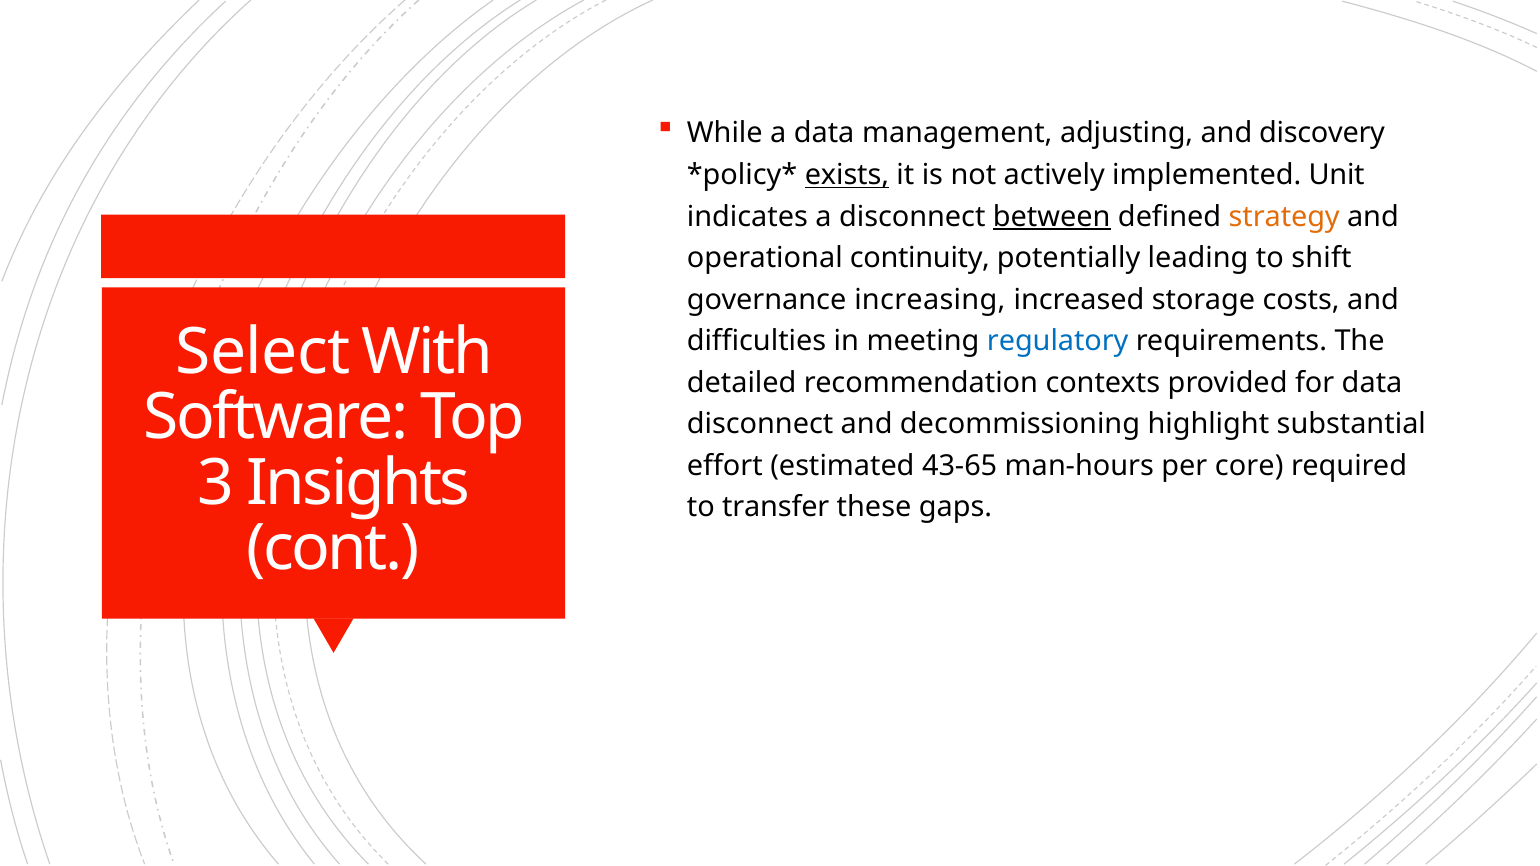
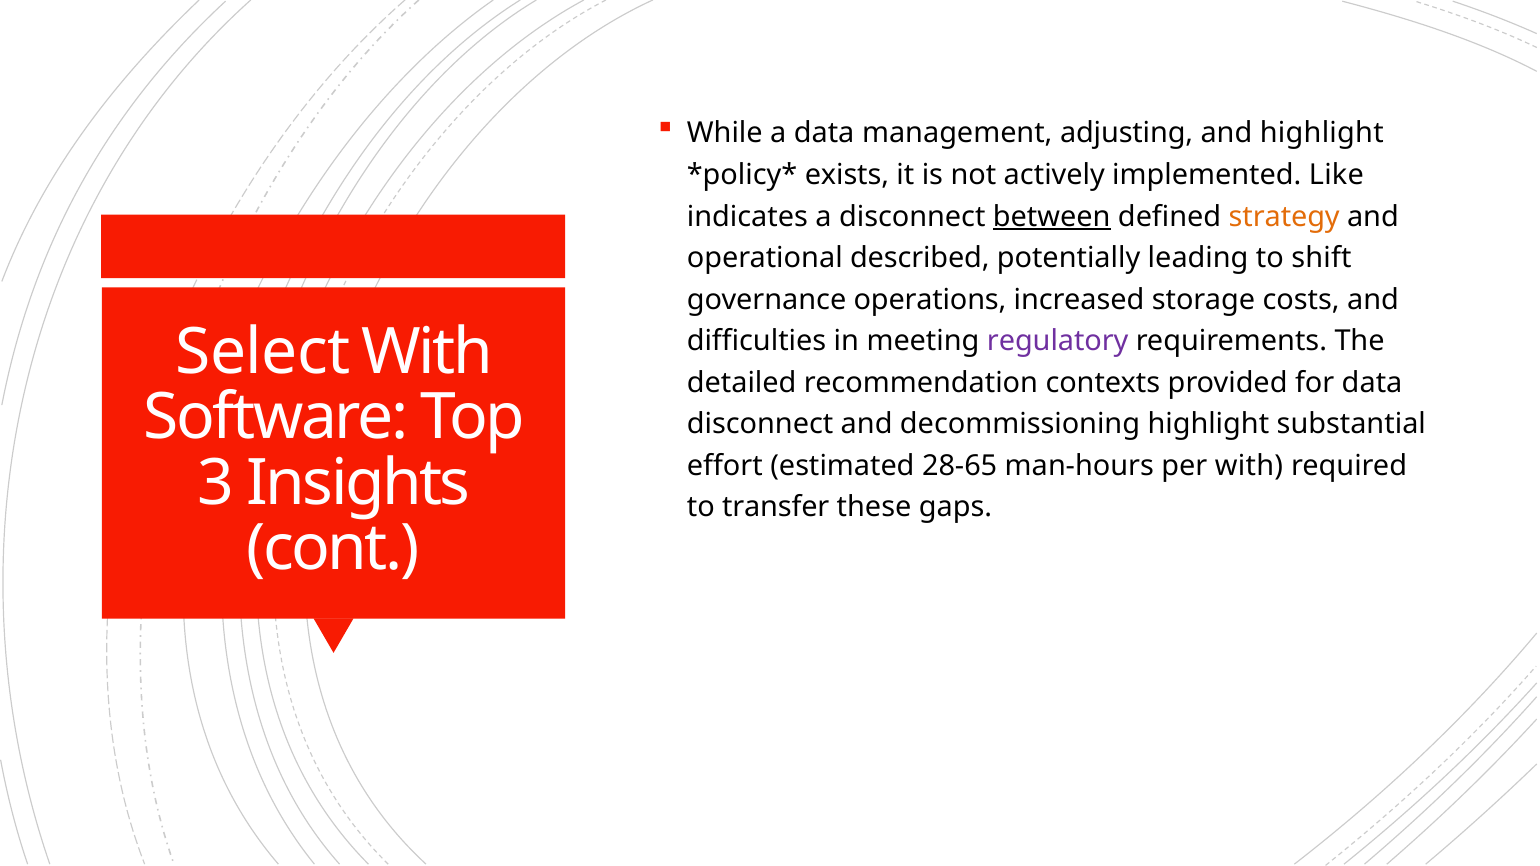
and discovery: discovery -> highlight
exists underline: present -> none
Unit: Unit -> Like
continuity: continuity -> described
increasing: increasing -> operations
regulatory colour: blue -> purple
43-65: 43-65 -> 28-65
per core: core -> with
